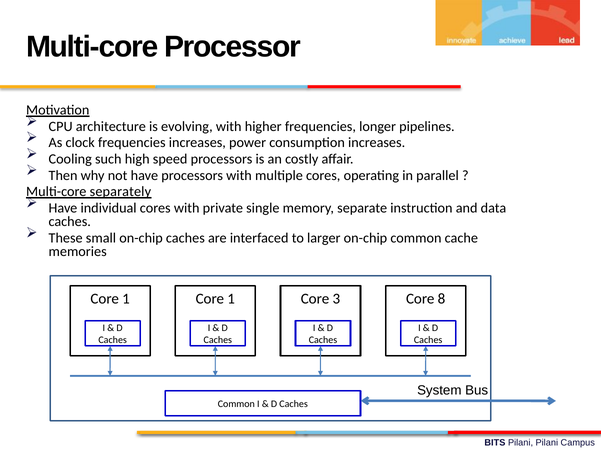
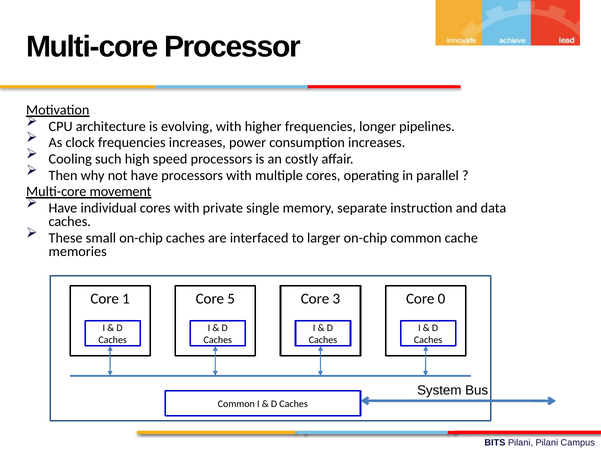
separately: separately -> movement
1 at (231, 298): 1 -> 5
8: 8 -> 0
